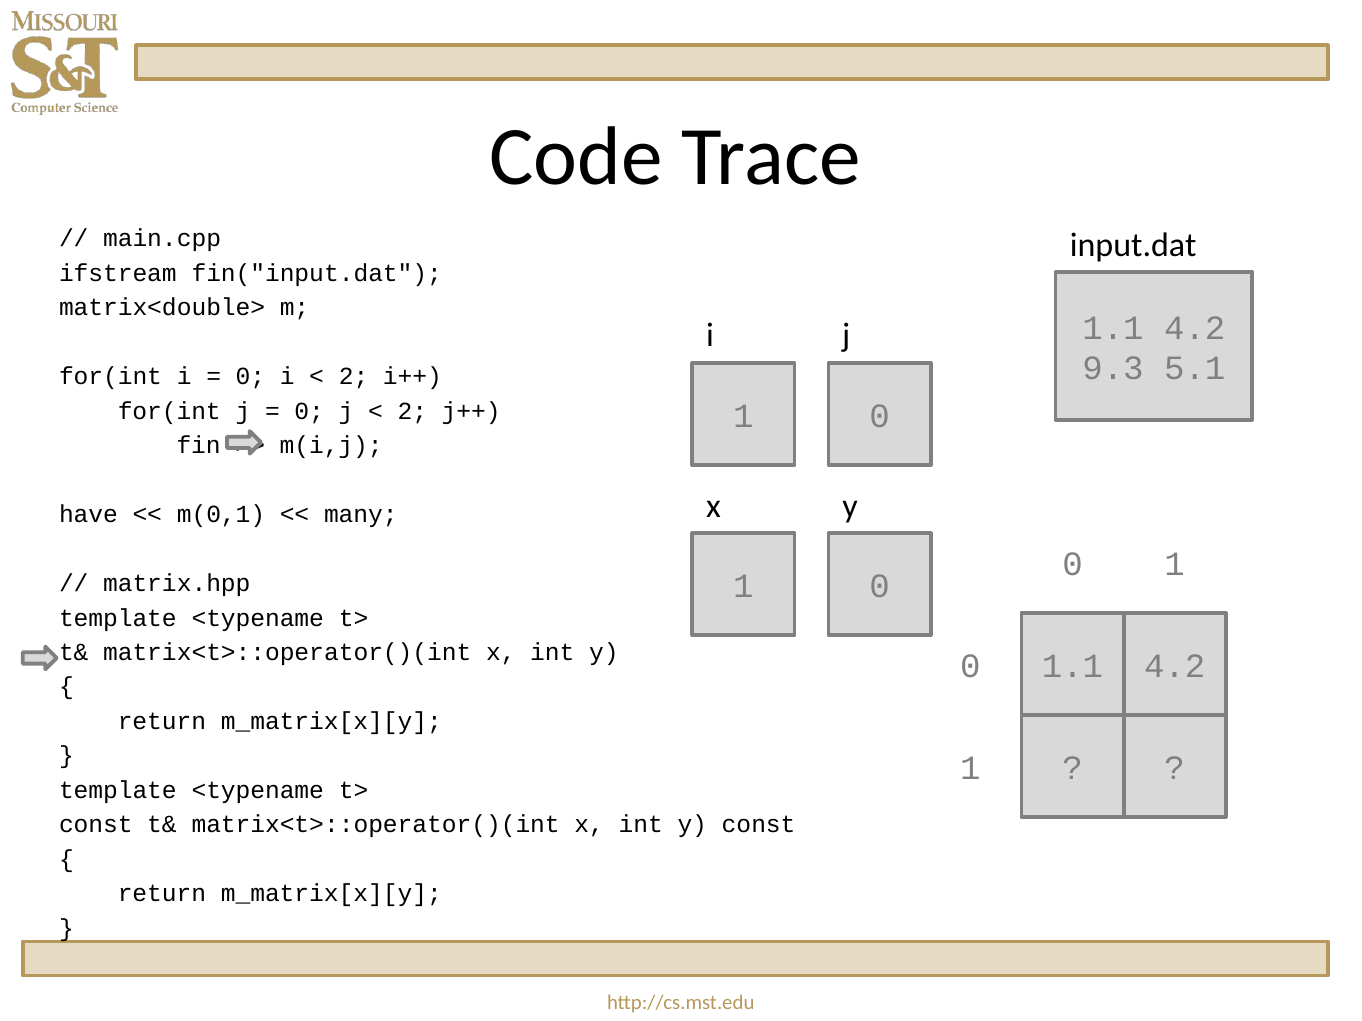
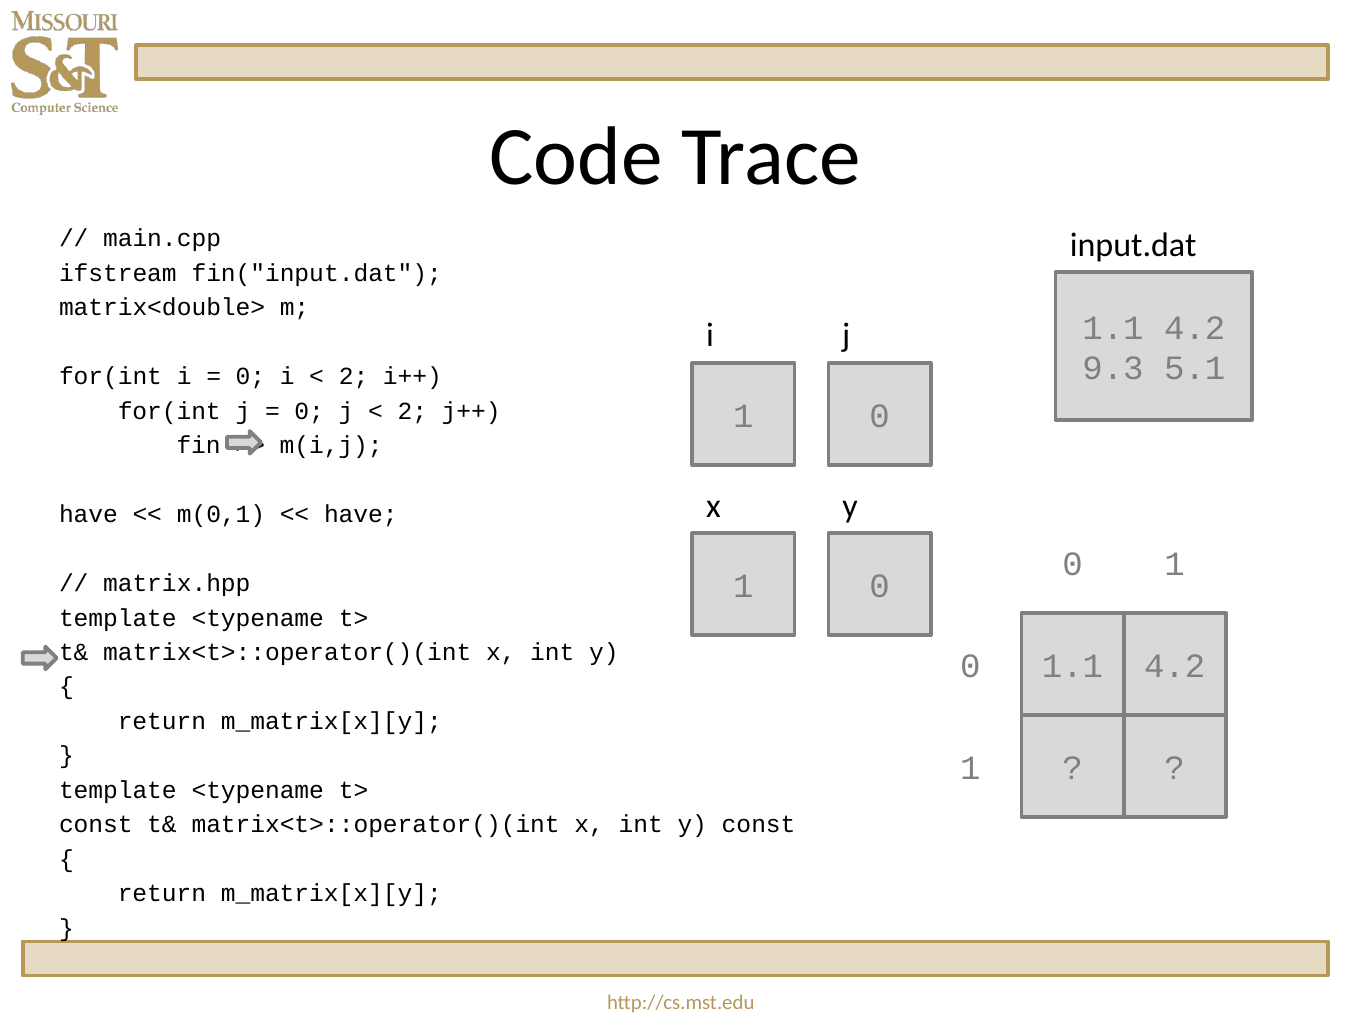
many at (361, 515): many -> have
